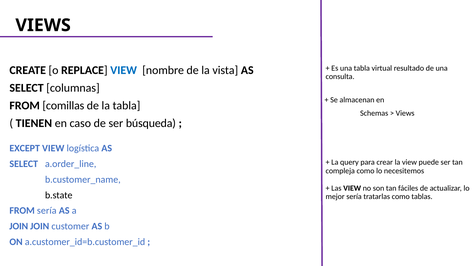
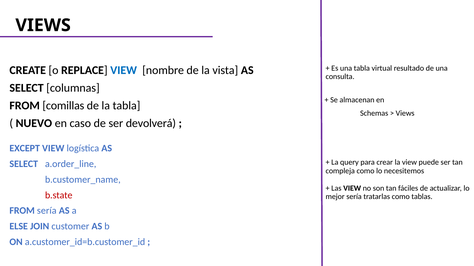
TIENEN: TIENEN -> NUEVO
búsqueda: búsqueda -> devolverá
b.state colour: black -> red
JOIN at (19, 227): JOIN -> ELSE
